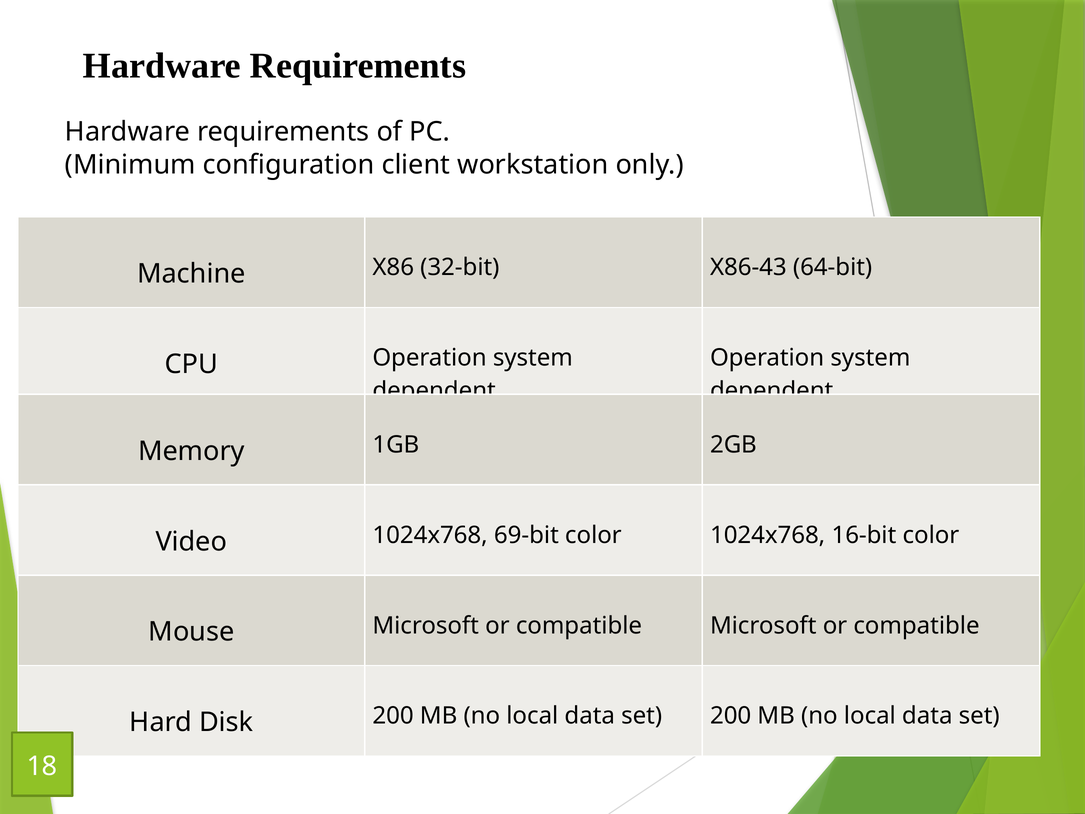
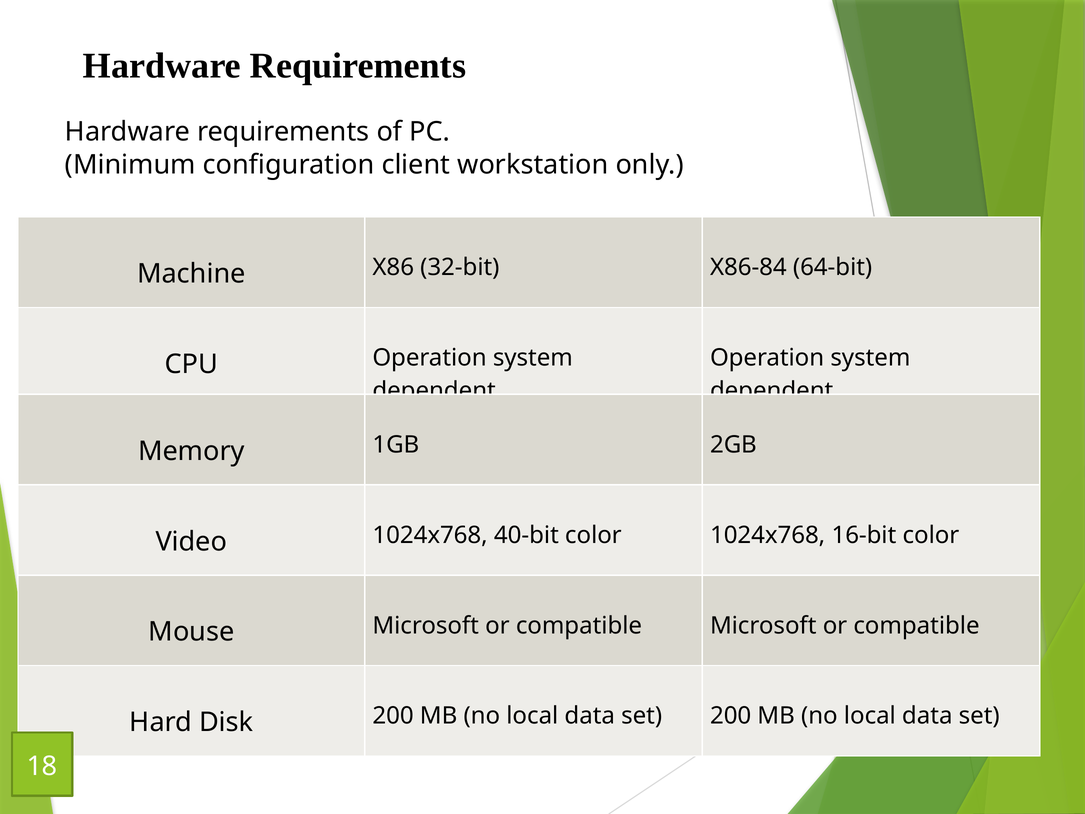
X86-43: X86-43 -> X86-84
69-bit: 69-bit -> 40-bit
